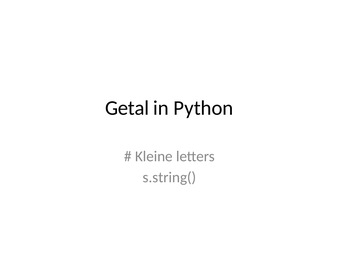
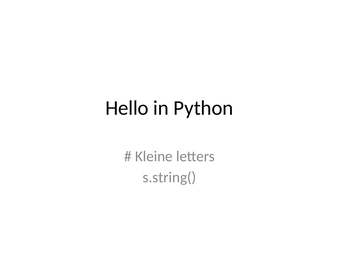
Getal: Getal -> Hello
